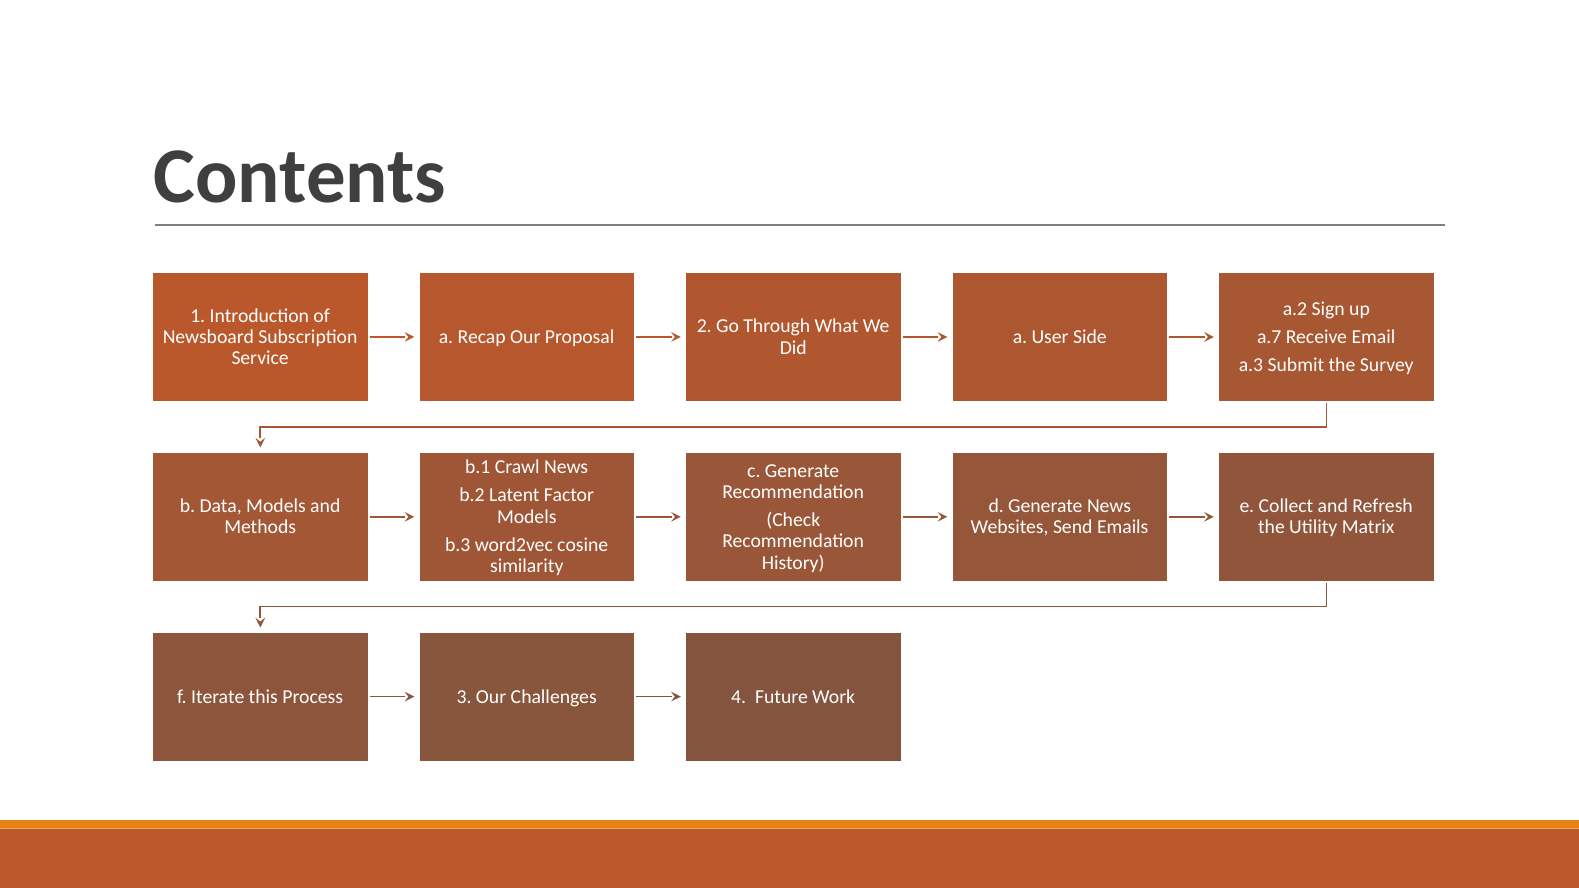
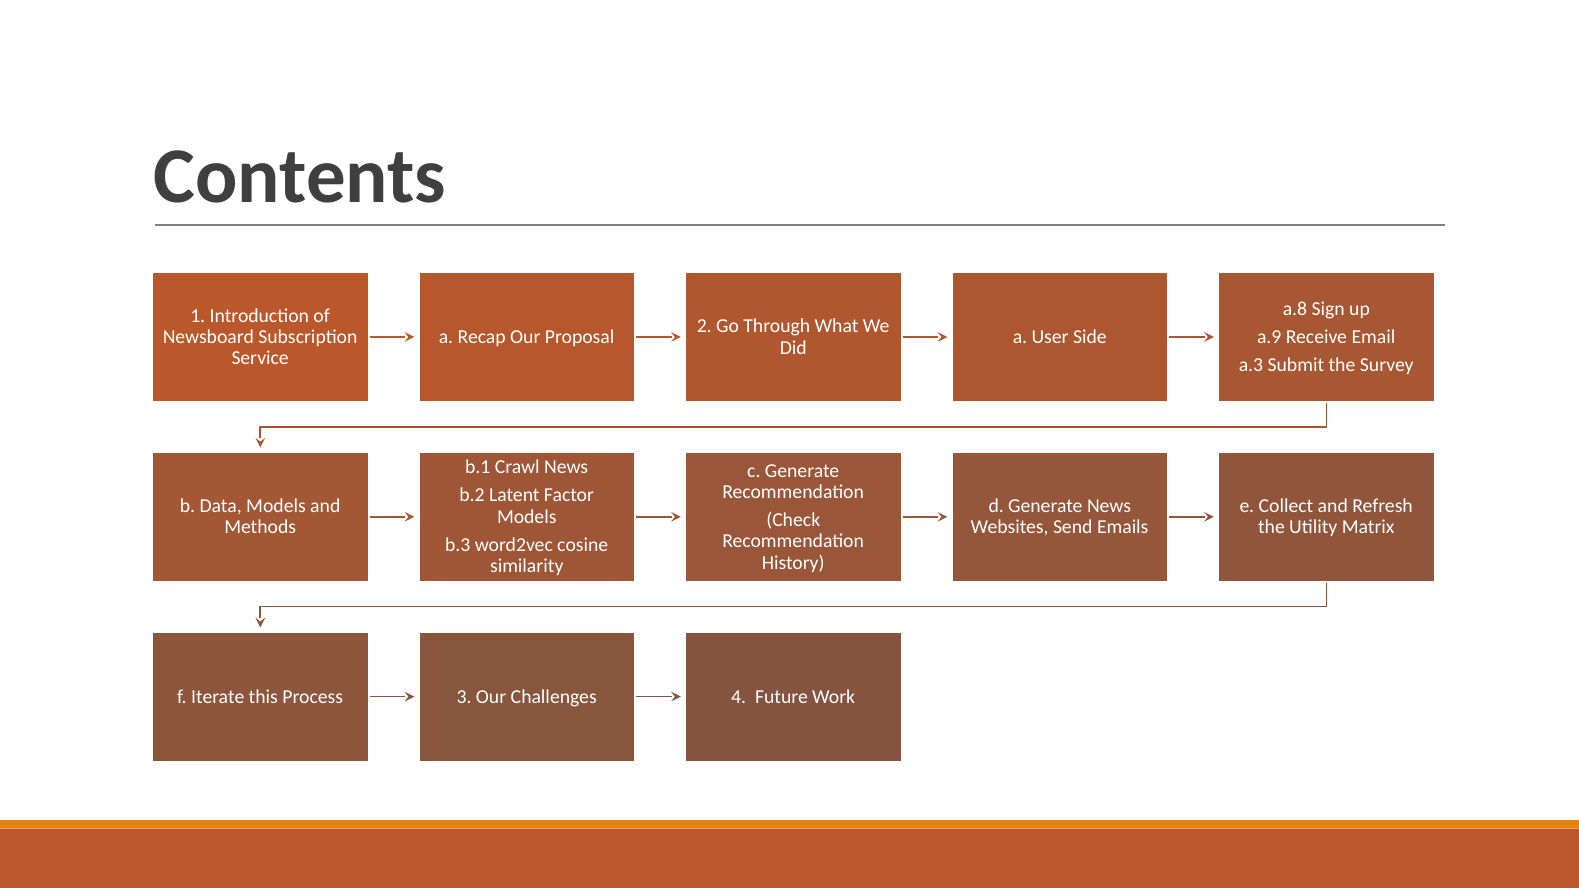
a.2: a.2 -> a.8
a.7: a.7 -> a.9
